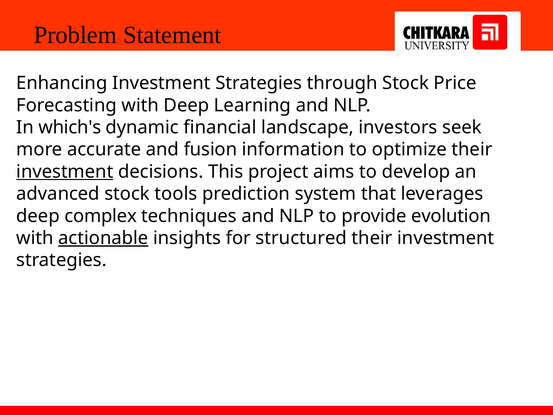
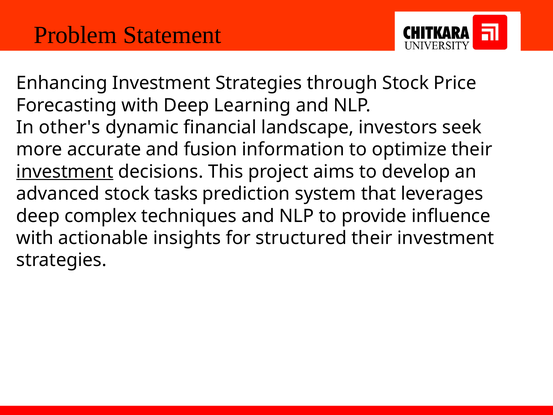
which's: which's -> other's
tools: tools -> tasks
evolution: evolution -> influence
actionable underline: present -> none
